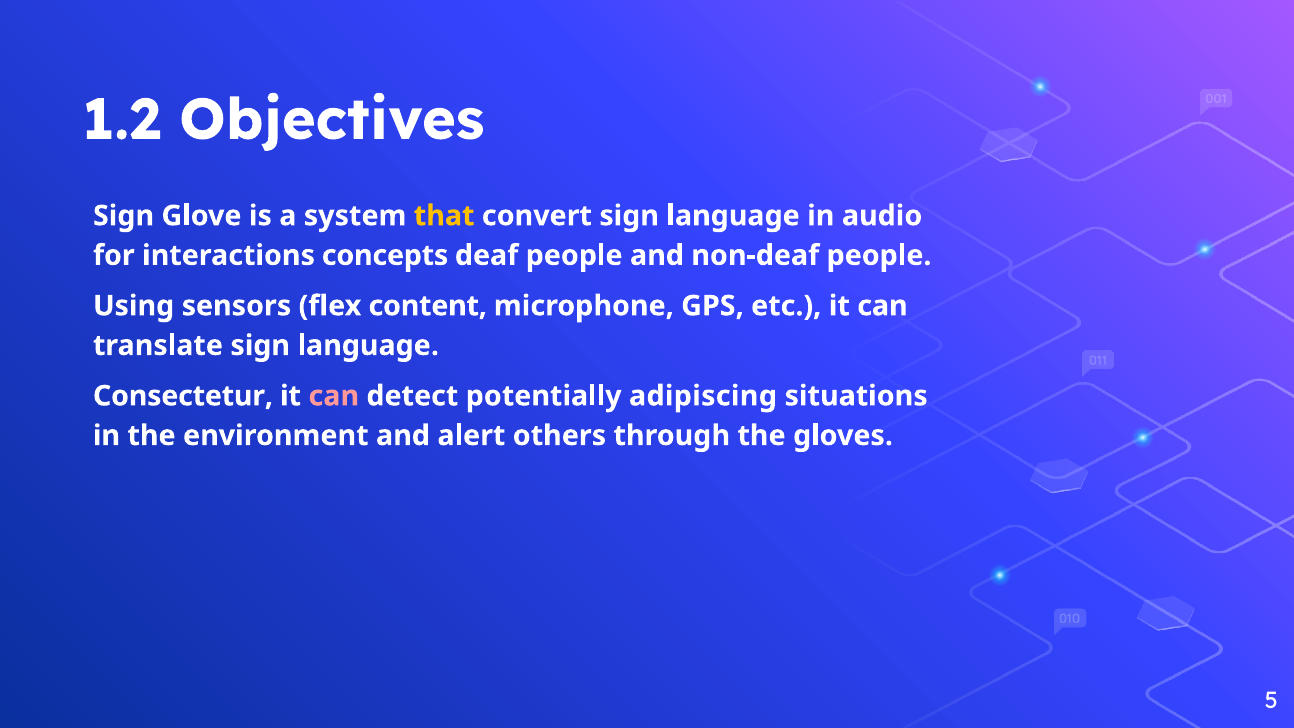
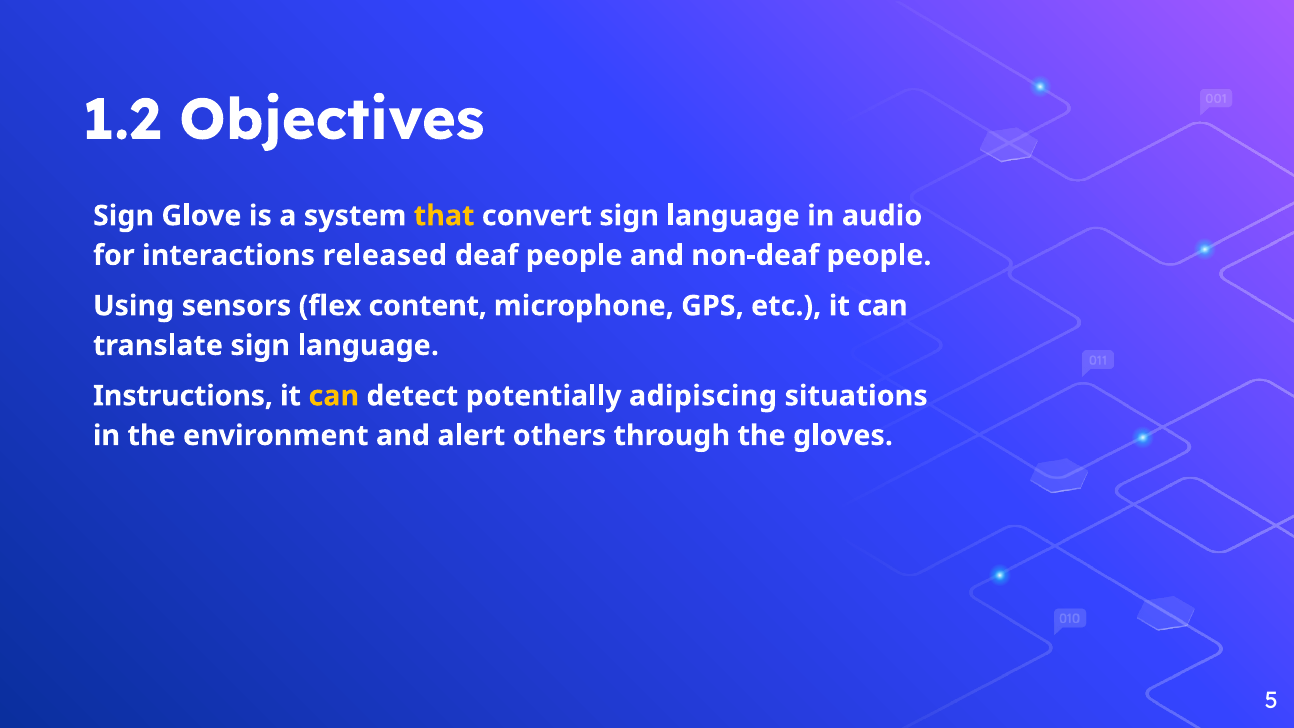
concepts: concepts -> released
Consectetur: Consectetur -> Instructions
can at (334, 396) colour: pink -> yellow
